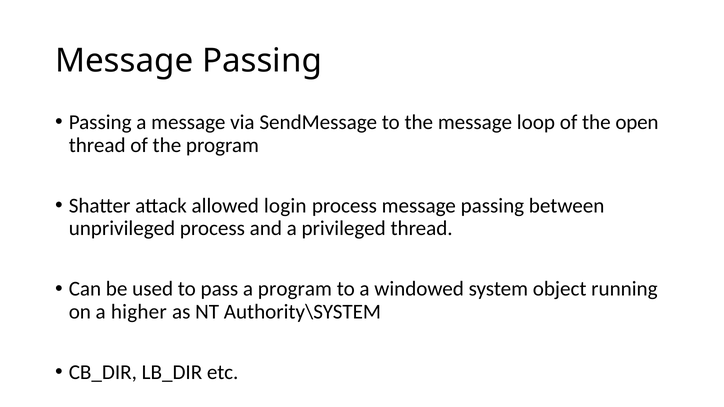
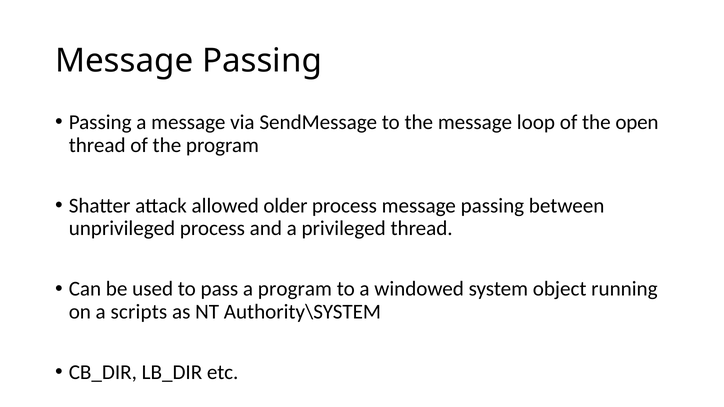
login: login -> older
higher: higher -> scripts
